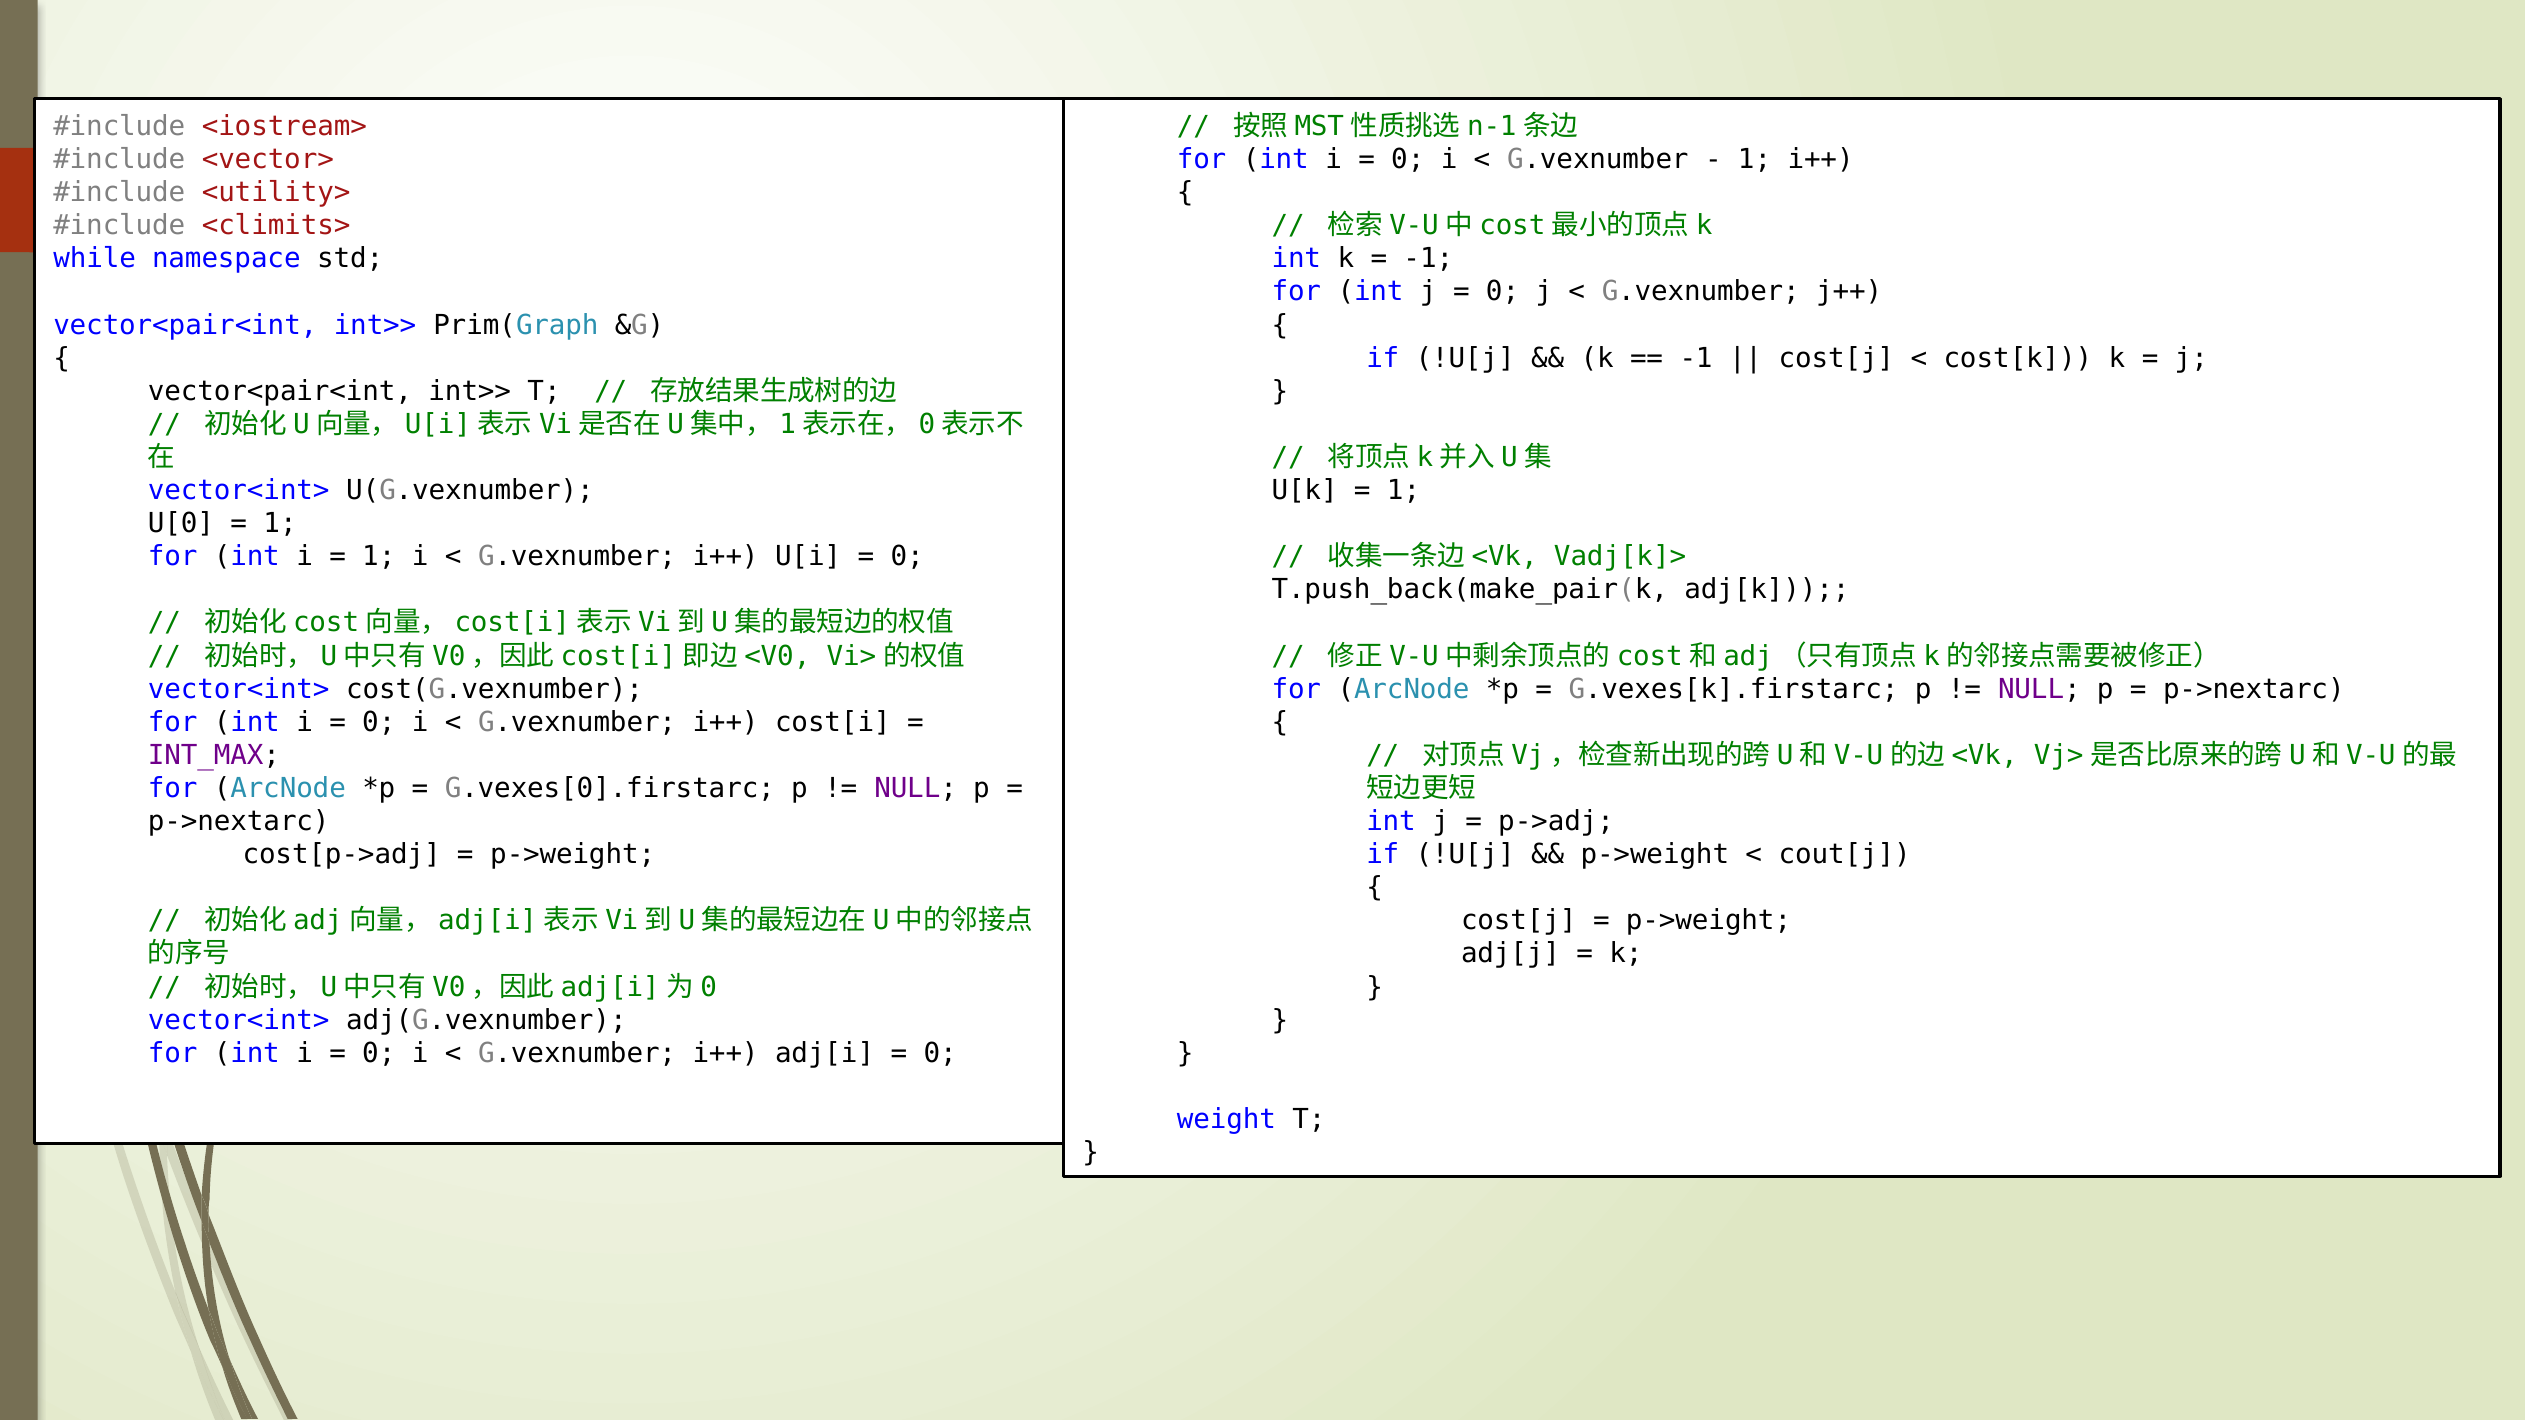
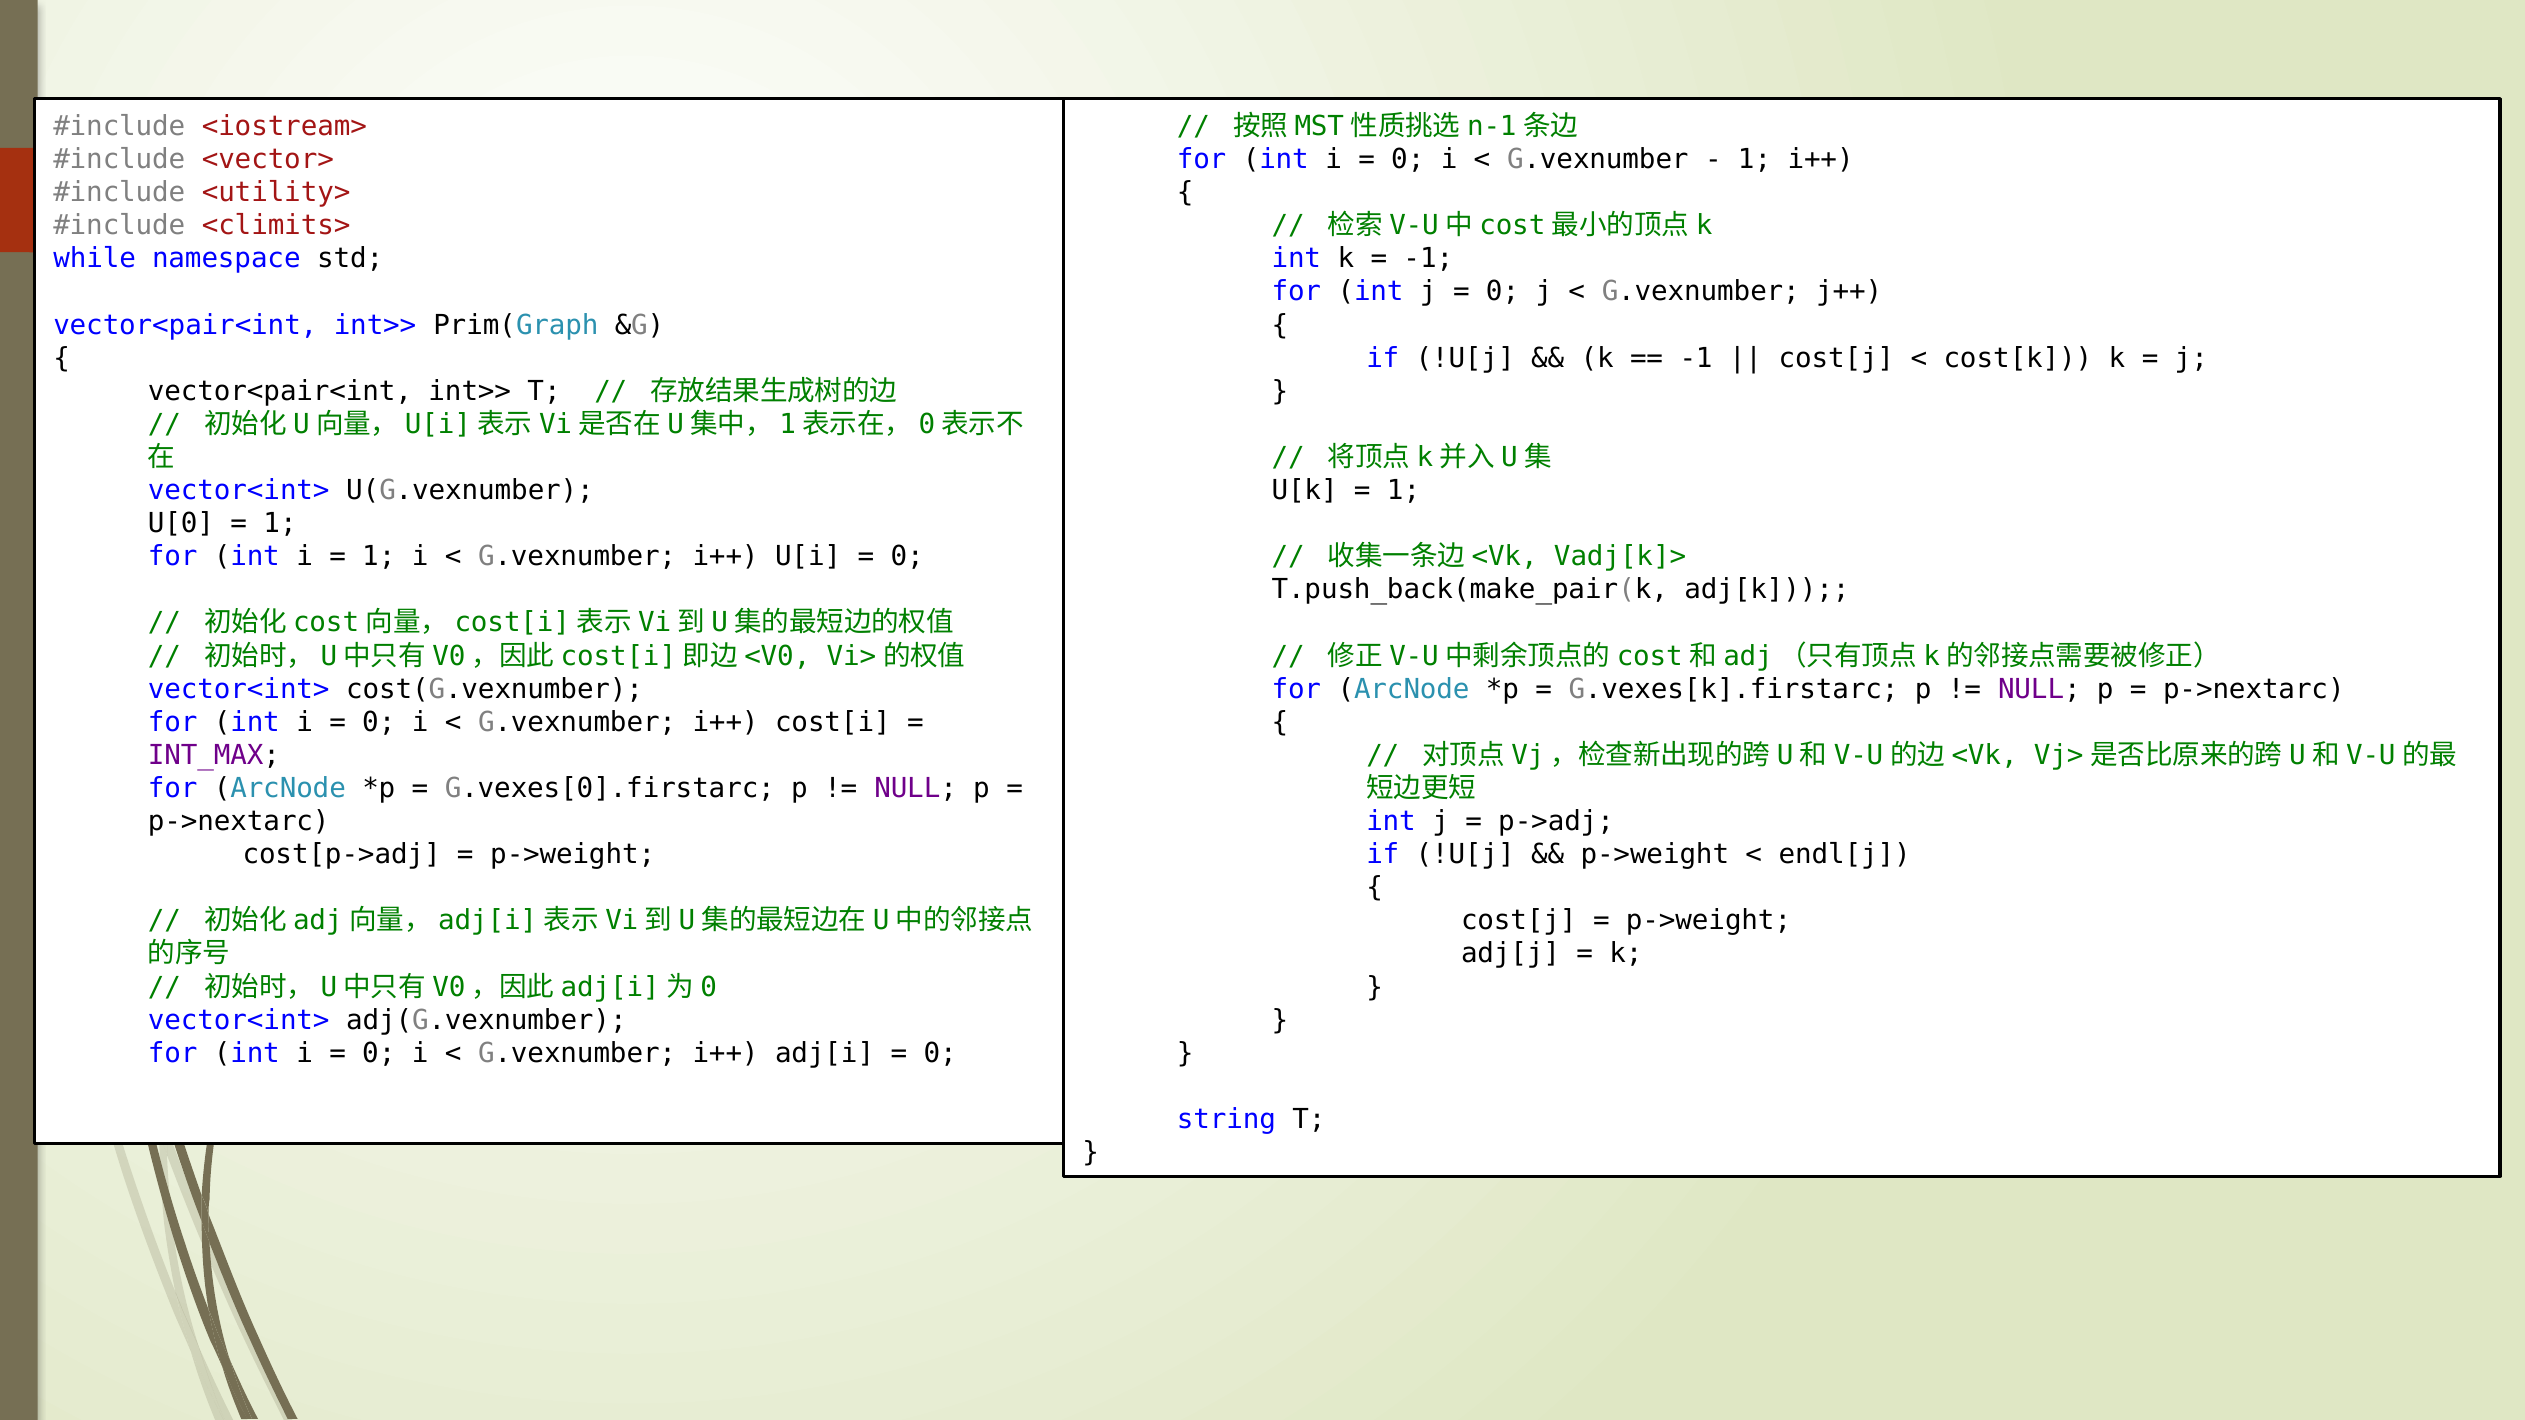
cout[j: cout[j -> endl[j
weight: weight -> string
